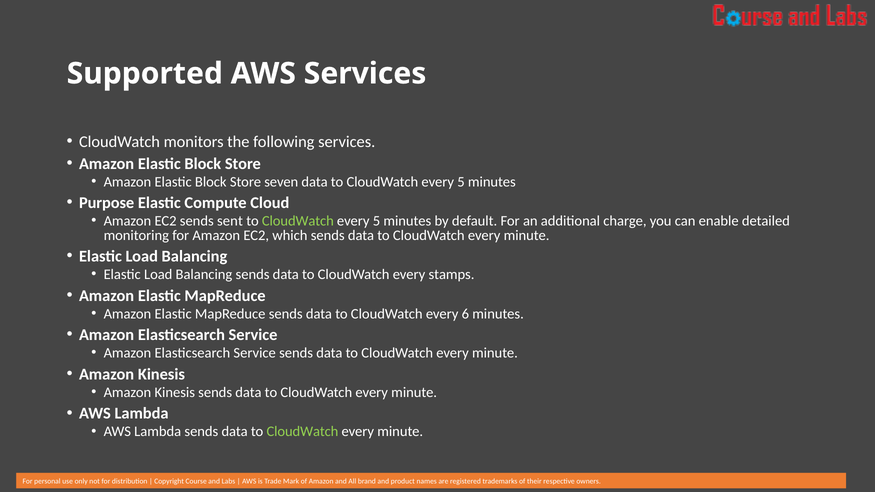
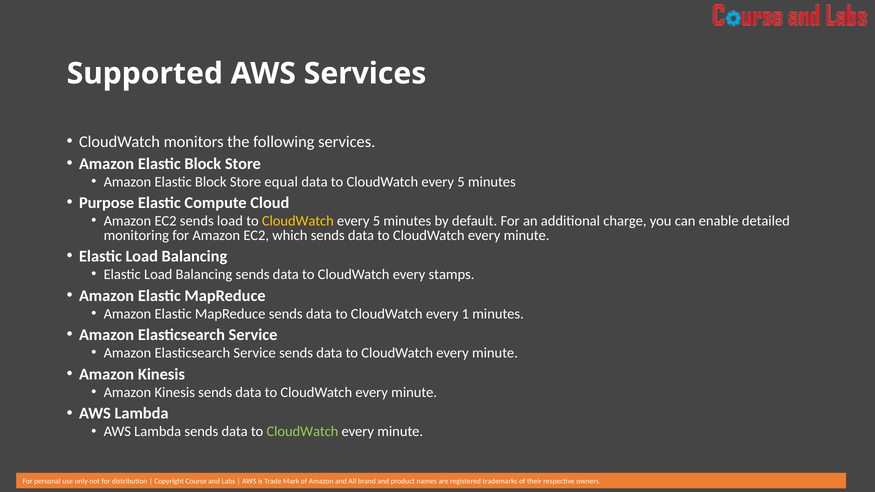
seven: seven -> equal
sends sent: sent -> load
CloudWatch at (298, 221) colour: light green -> yellow
6: 6 -> 1
